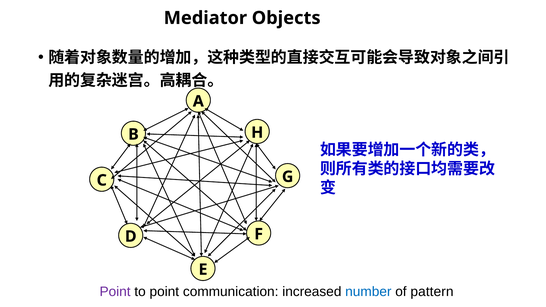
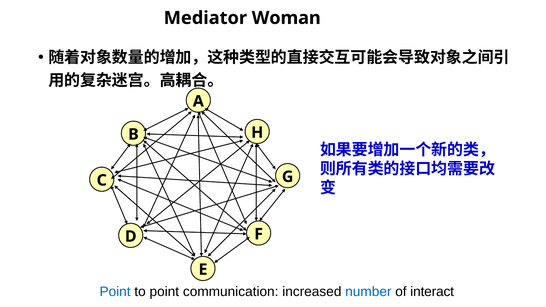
Objects: Objects -> Woman
Point at (115, 292) colour: purple -> blue
pattern: pattern -> interact
